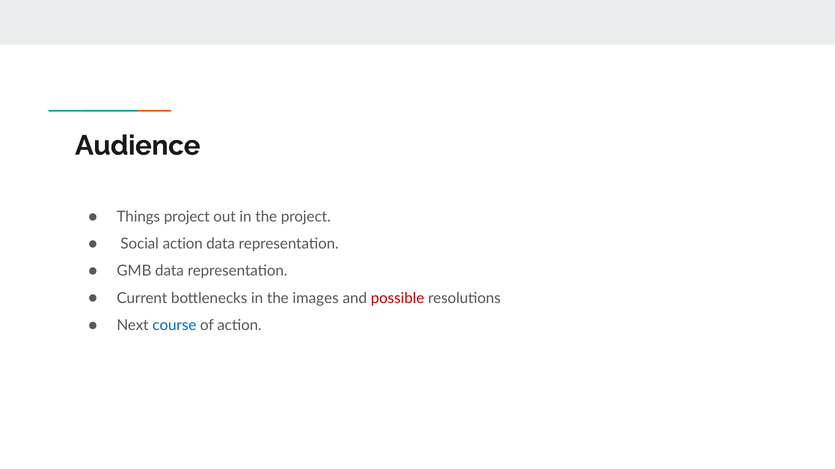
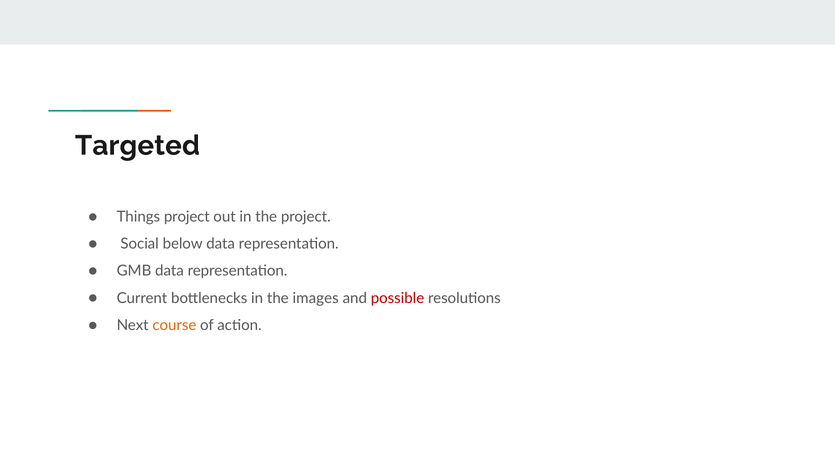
Audience: Audience -> Targeted
Social action: action -> below
course colour: blue -> orange
